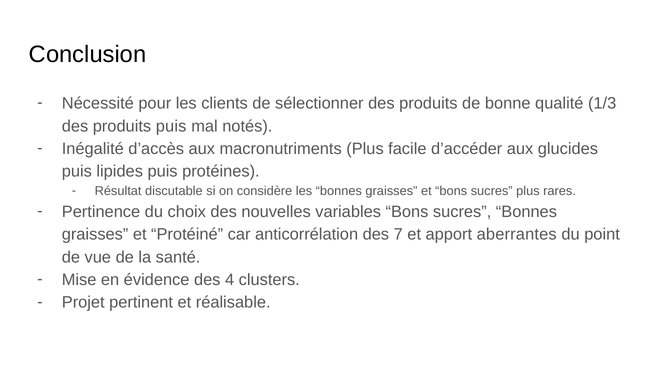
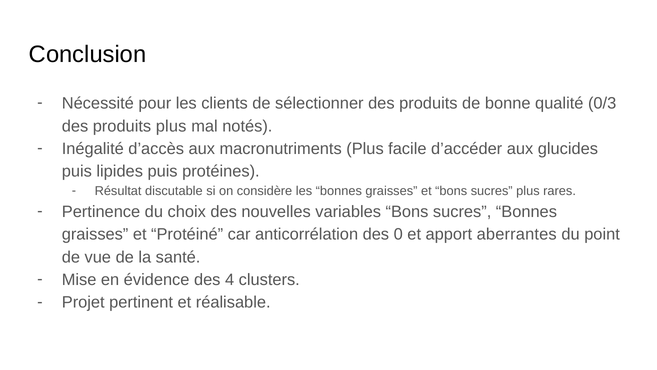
1/3: 1/3 -> 0/3
produits puis: puis -> plus
7: 7 -> 0
